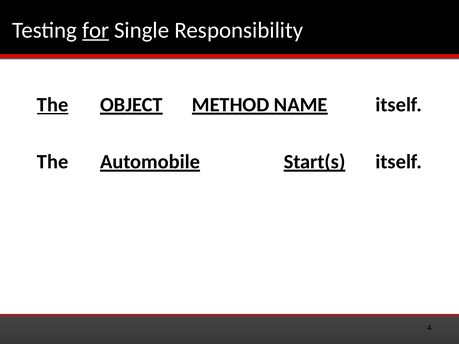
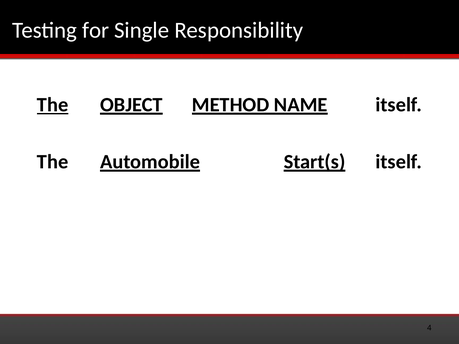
for underline: present -> none
